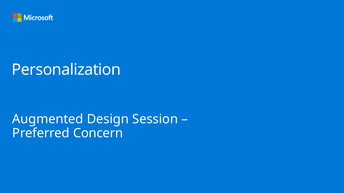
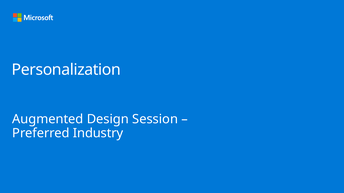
Concern: Concern -> Industry
